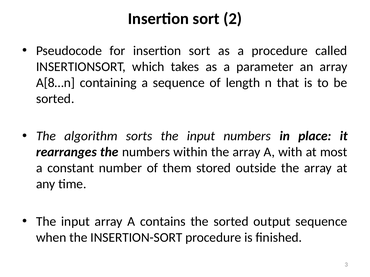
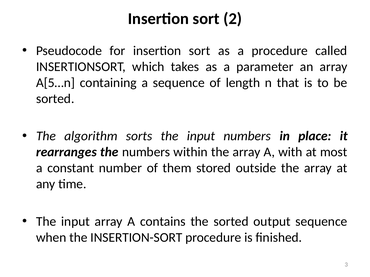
A[8…n: A[8…n -> A[5…n
